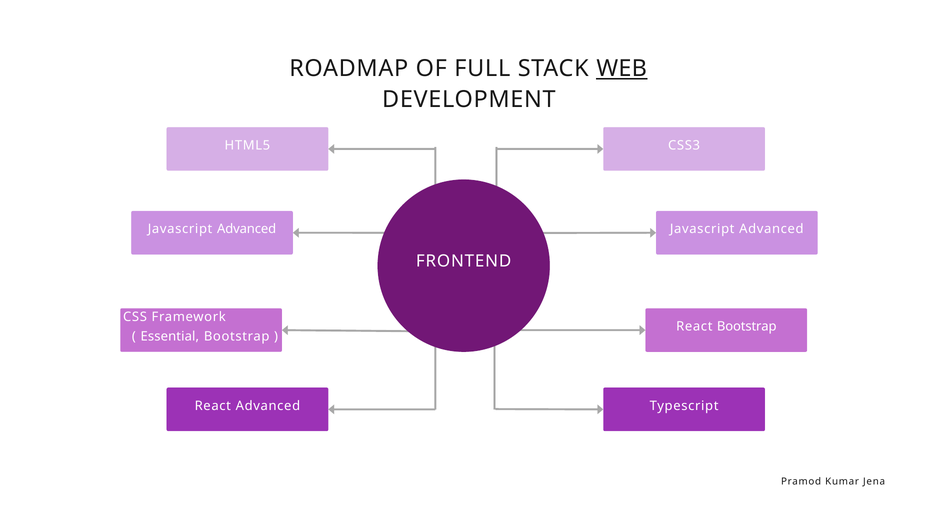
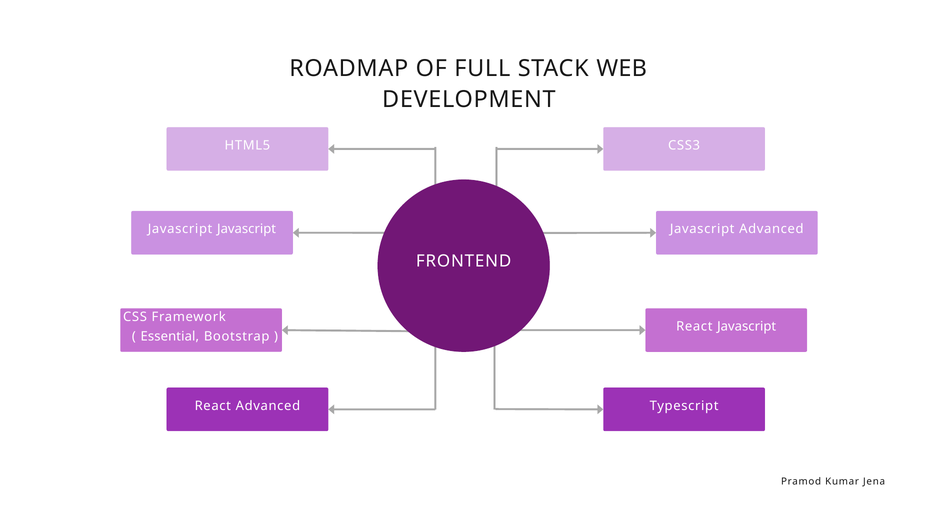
WEB underline: present -> none
Advanced at (247, 229): Advanced -> Javascript
React Bootstrap: Bootstrap -> Javascript
